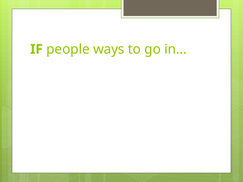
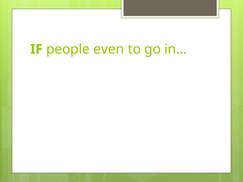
ways: ways -> even
